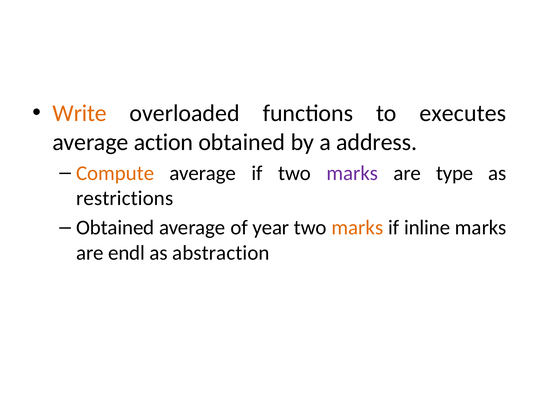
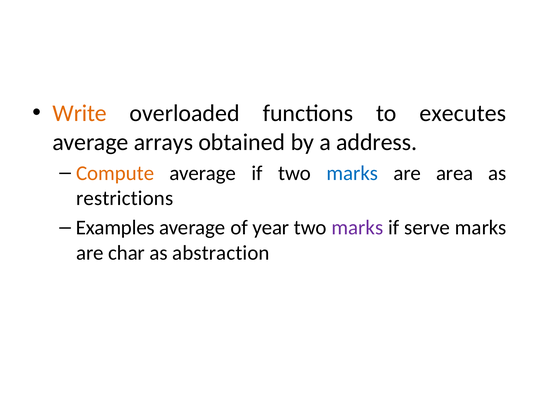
action: action -> arrays
marks at (352, 173) colour: purple -> blue
type: type -> area
Obtained at (115, 227): Obtained -> Examples
marks at (357, 227) colour: orange -> purple
inline: inline -> serve
endl: endl -> char
